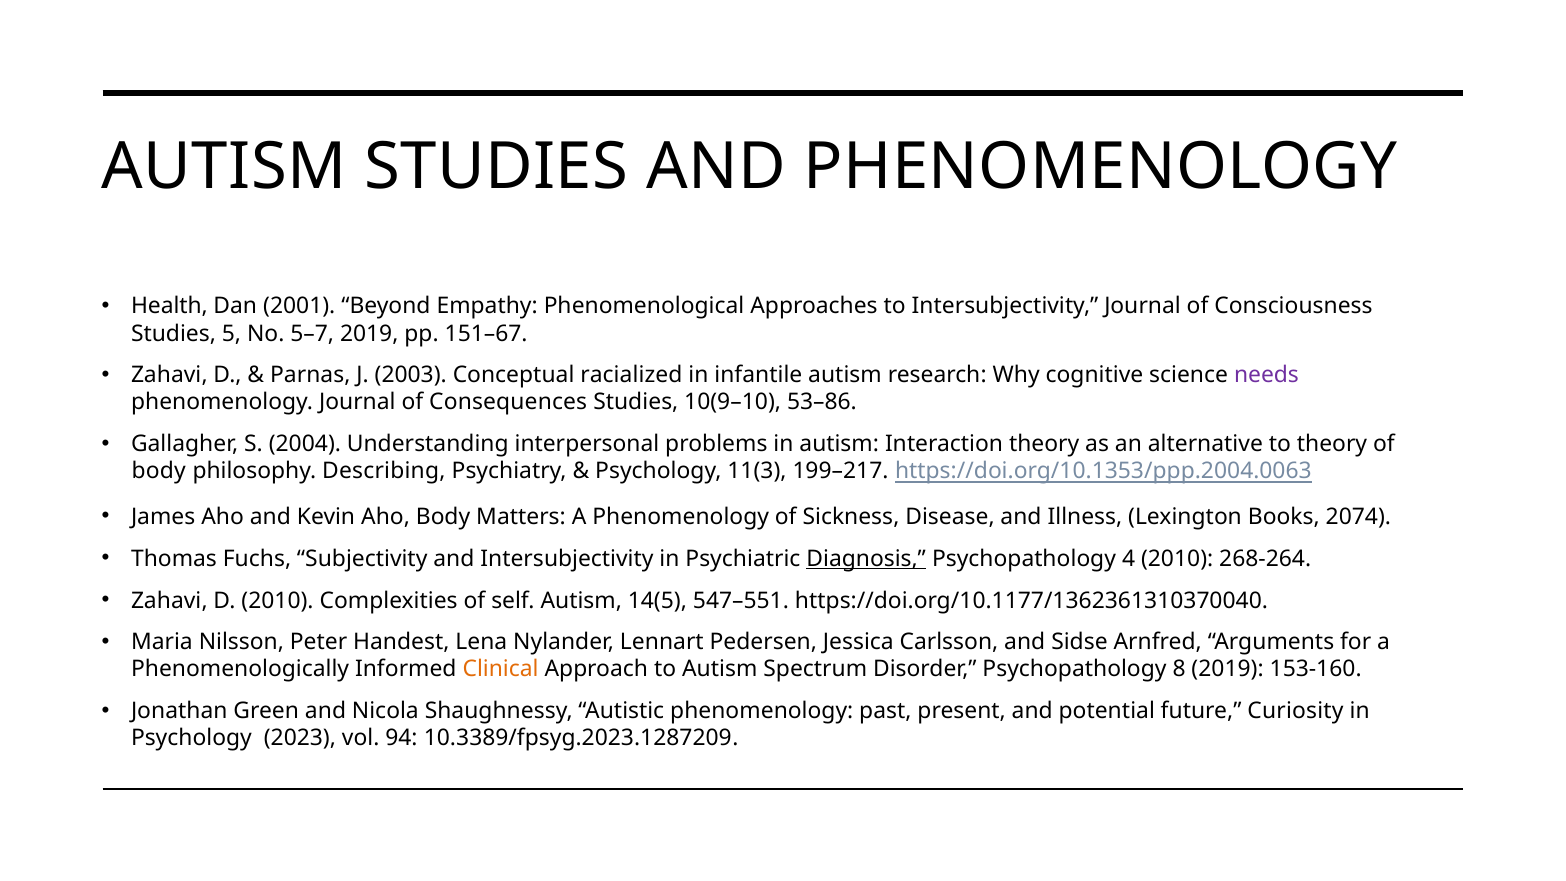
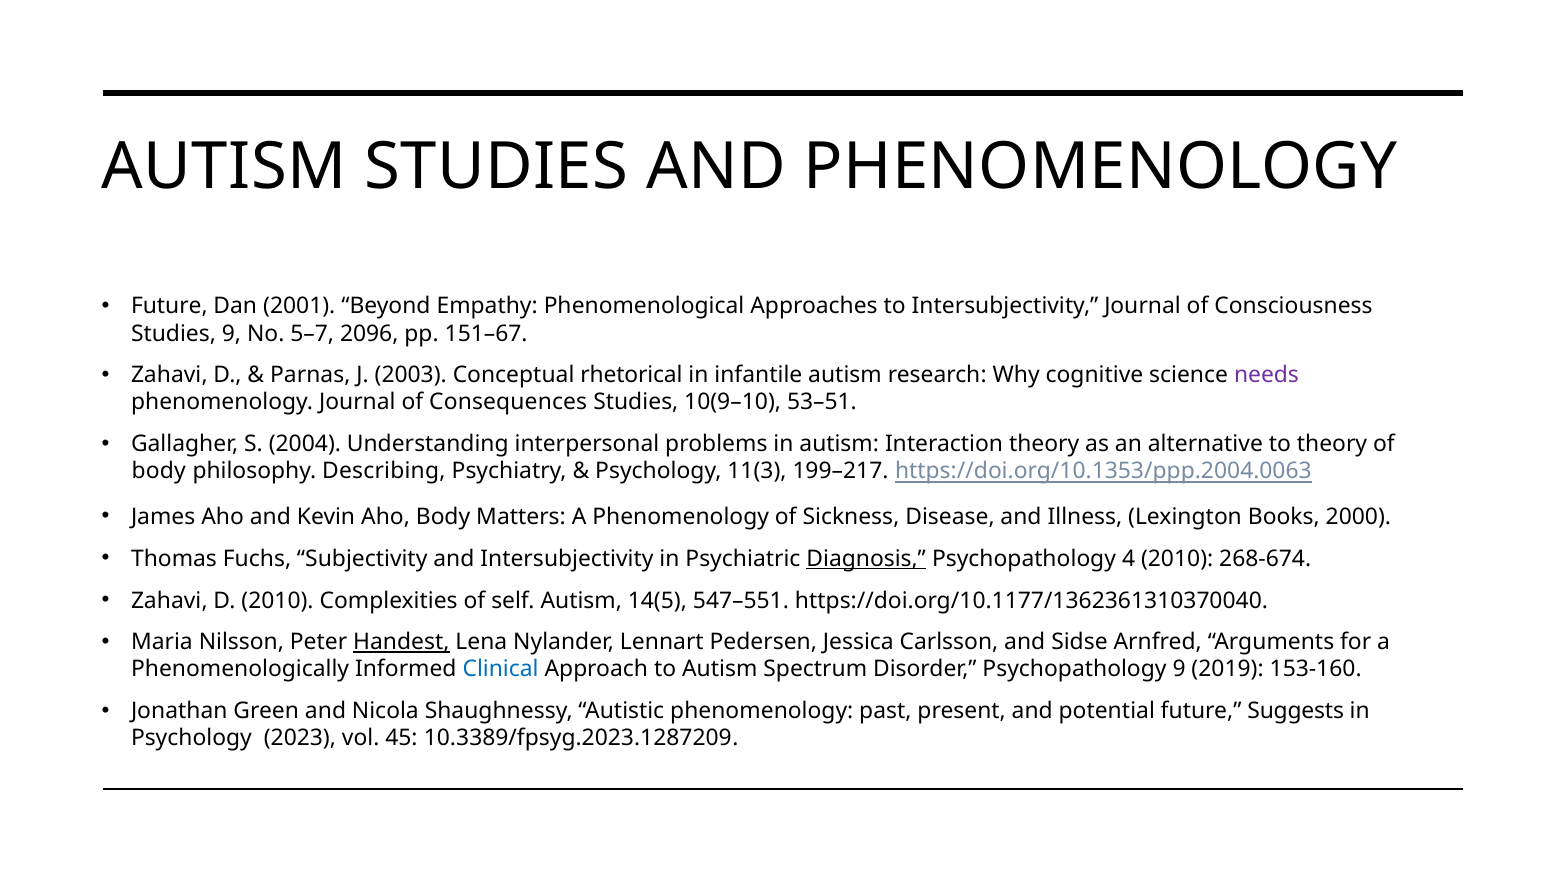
Health at (169, 306): Health -> Future
Studies 5: 5 -> 9
5–7 2019: 2019 -> 2096
racialized: racialized -> rhetorical
53–86: 53–86 -> 53–51
2074: 2074 -> 2000
268-264: 268-264 -> 268-674
Handest underline: none -> present
Clinical colour: orange -> blue
Psychopathology 8: 8 -> 9
Curiosity: Curiosity -> Suggests
94: 94 -> 45
